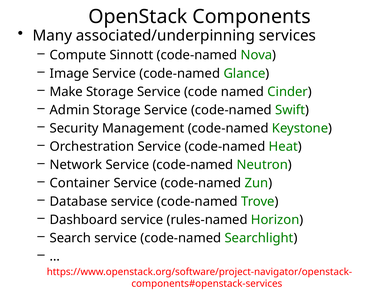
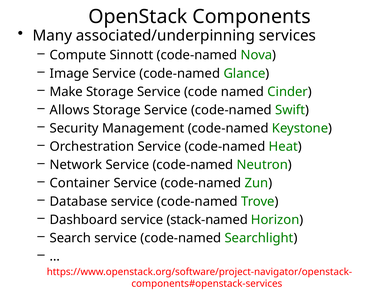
Admin: Admin -> Allows
rules-named: rules-named -> stack-named
